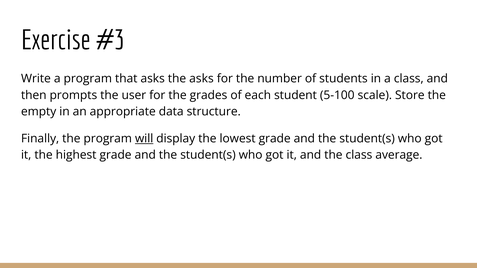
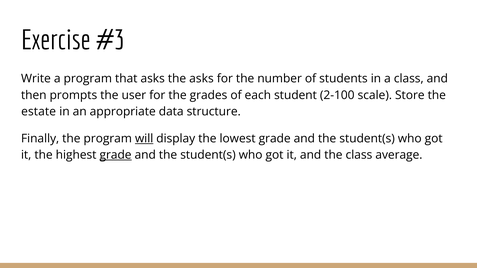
5-100: 5-100 -> 2-100
empty: empty -> estate
grade at (116, 155) underline: none -> present
